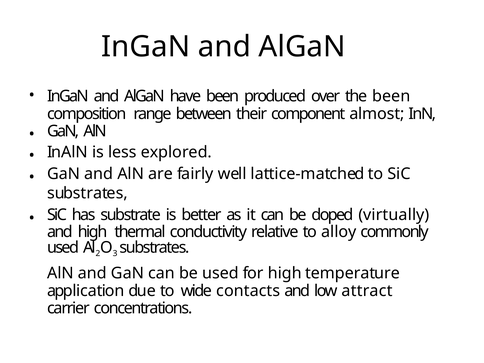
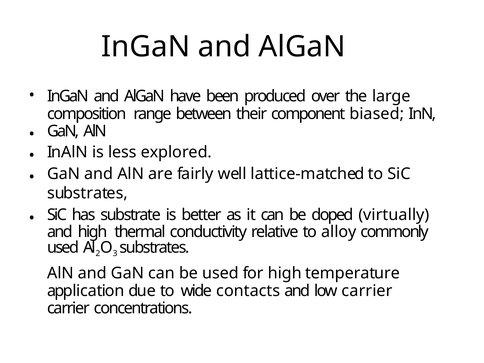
the been: been -> large
almost: almost -> biased
low attract: attract -> carrier
